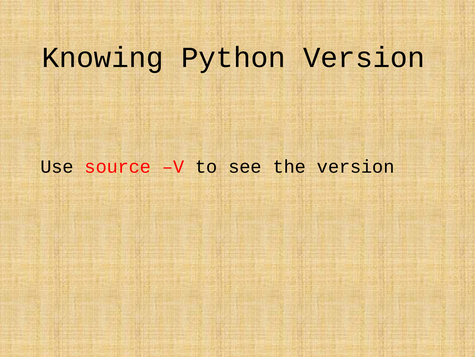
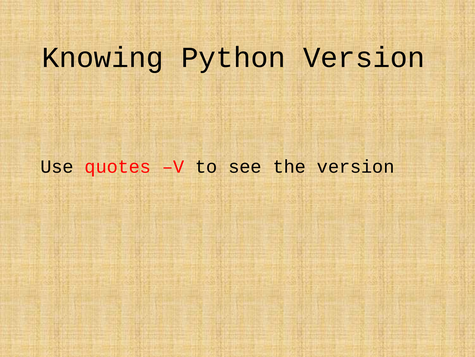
source: source -> quotes
